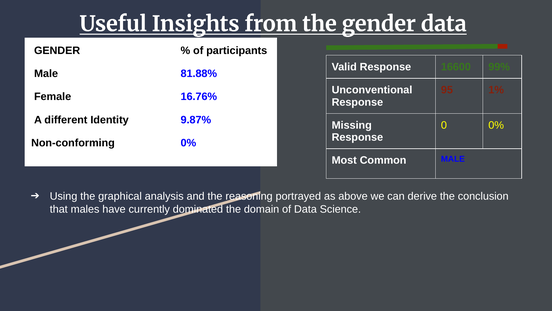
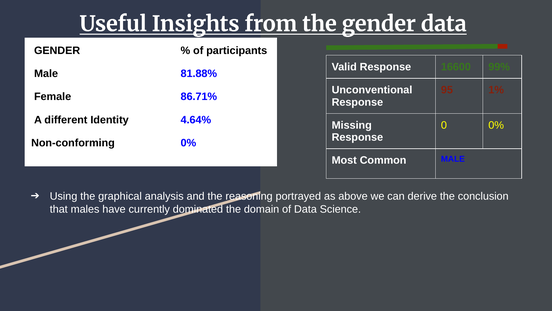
16.76%: 16.76% -> 86.71%
9.87%: 9.87% -> 4.64%
